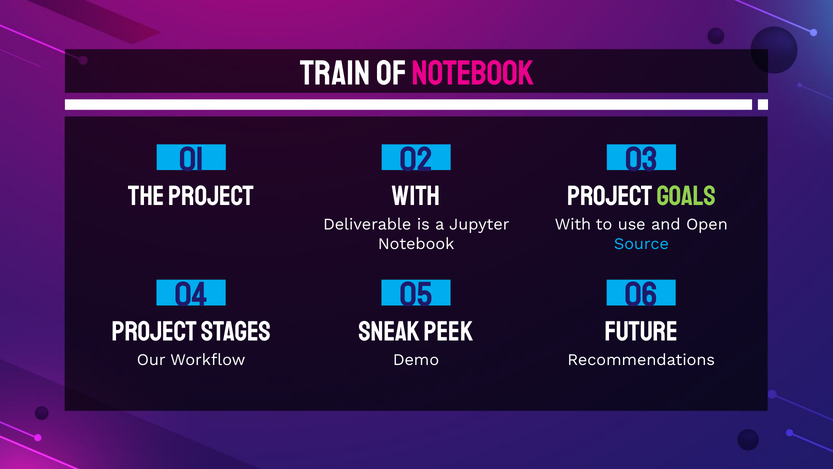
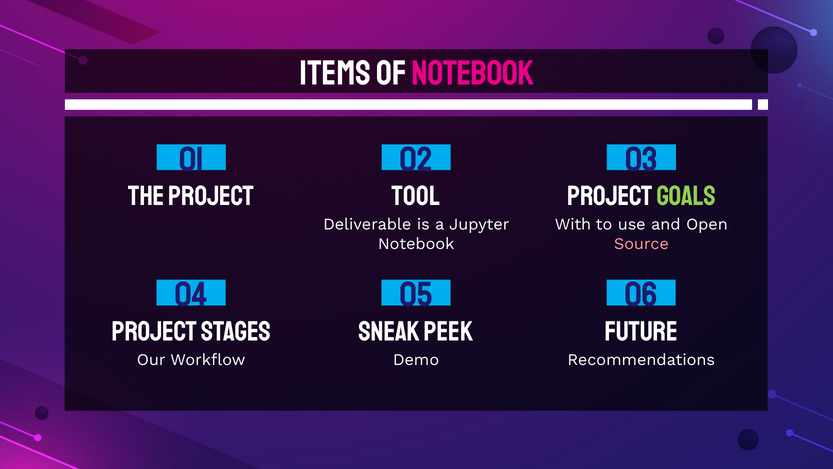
Train: Train -> Items
project With: With -> Tool
Source colour: light blue -> pink
